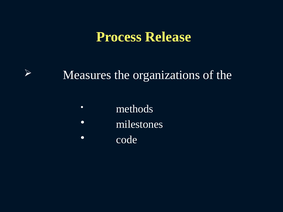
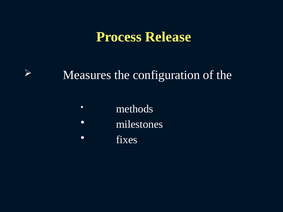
organizations: organizations -> configuration
code: code -> fixes
